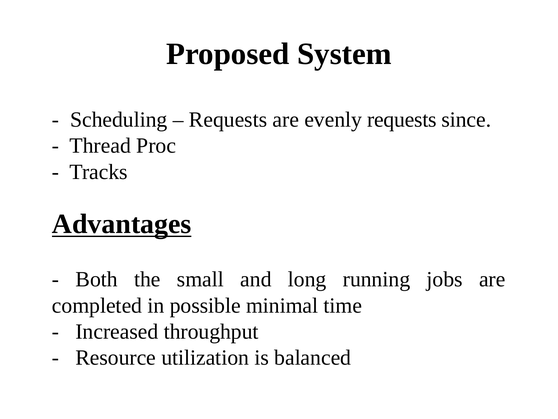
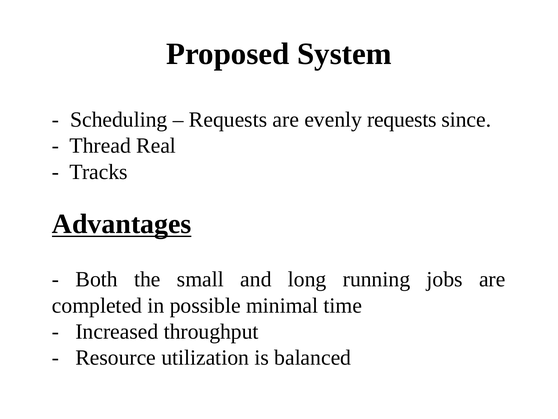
Proc: Proc -> Real
